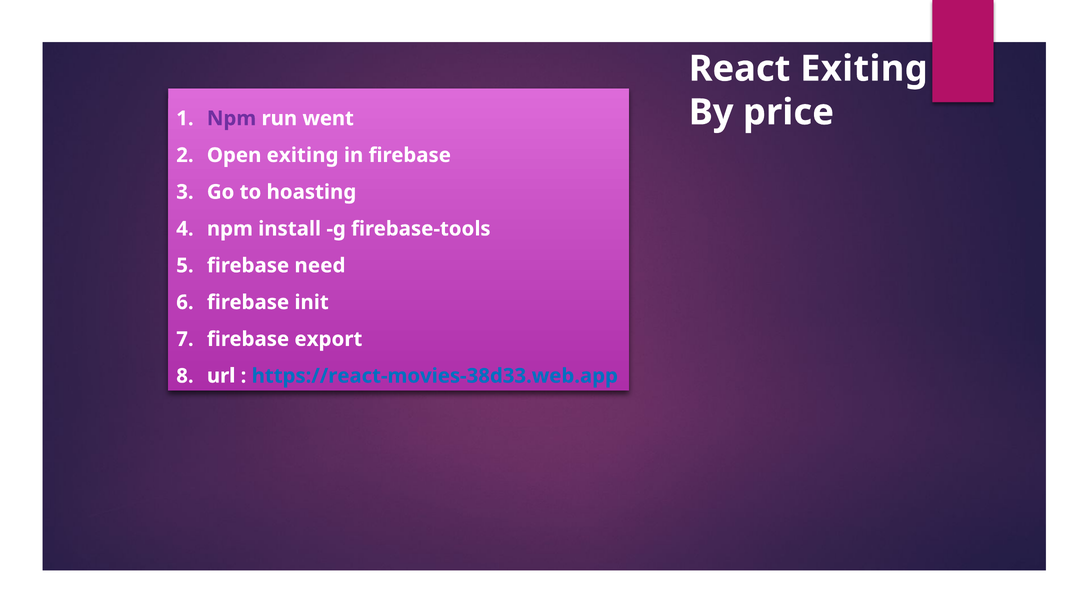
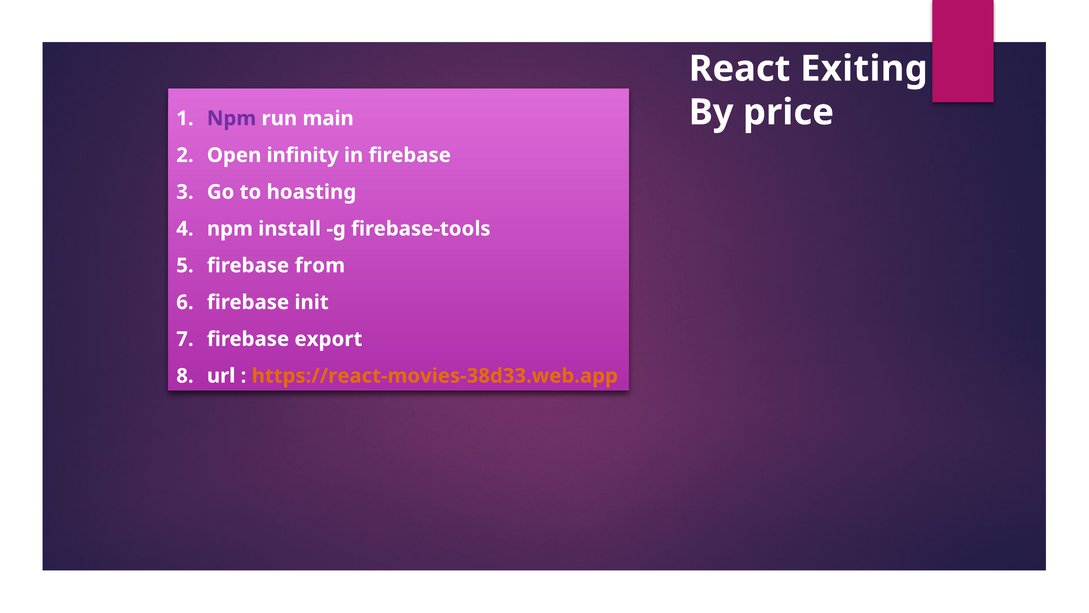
went: went -> main
Open exiting: exiting -> infinity
need: need -> from
https://react-movies-38d33.web.app colour: blue -> orange
